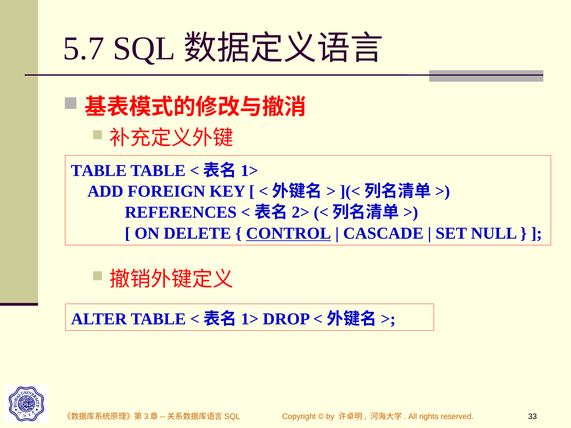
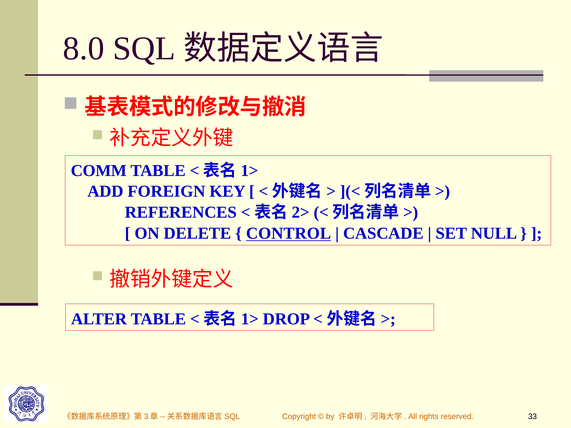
5.7: 5.7 -> 8.0
TABLE at (99, 171): TABLE -> COMM
